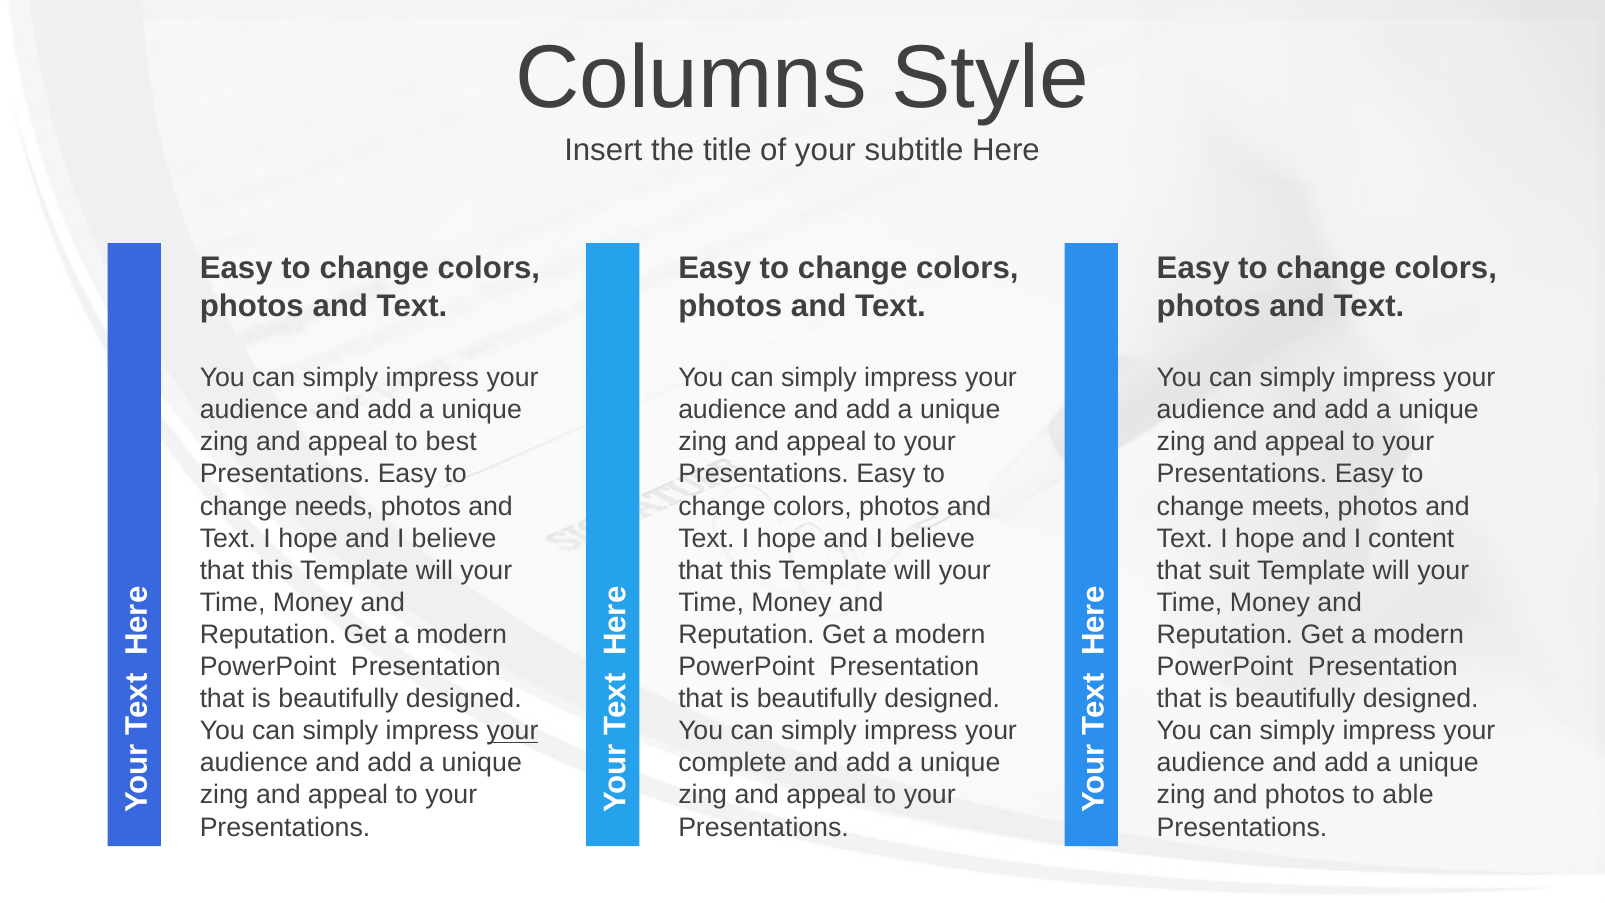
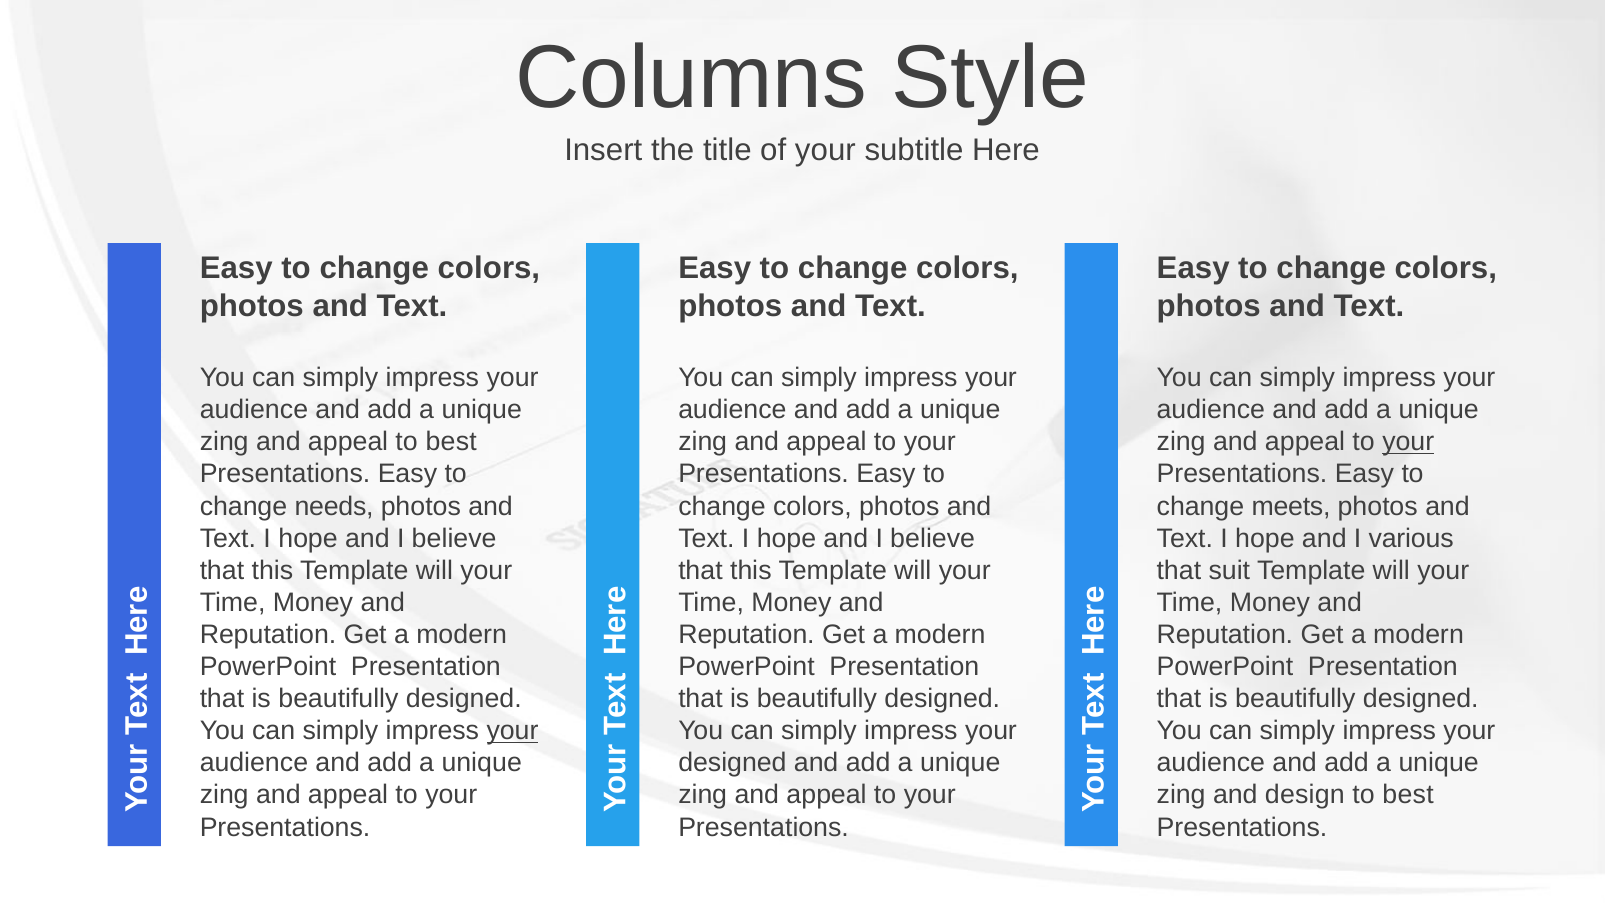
your at (1408, 442) underline: none -> present
content: content -> various
complete at (732, 763): complete -> designed
and photos: photos -> design
able at (1408, 795): able -> best
